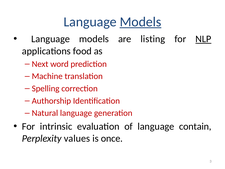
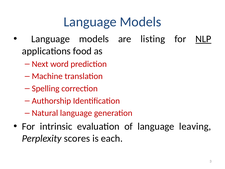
Models at (140, 22) underline: present -> none
contain: contain -> leaving
values: values -> scores
once: once -> each
